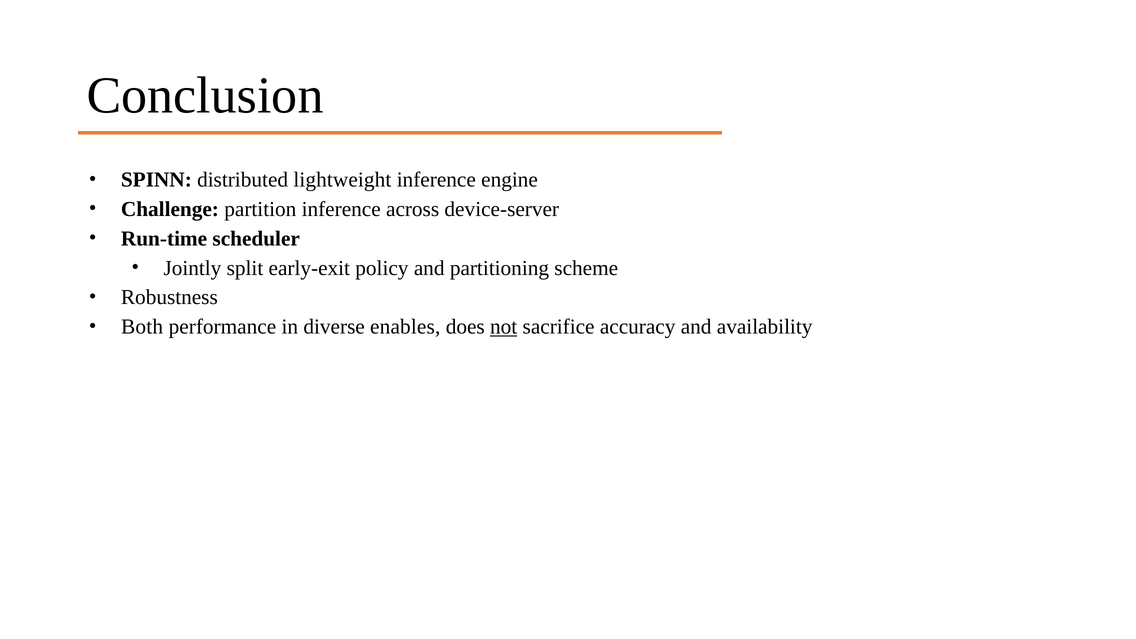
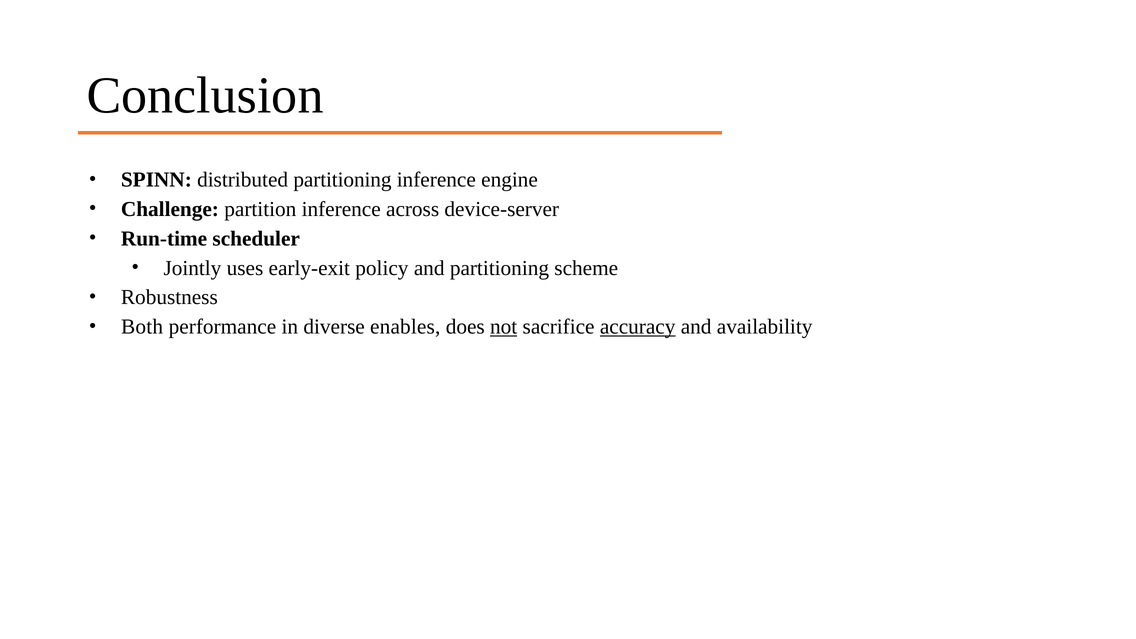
distributed lightweight: lightweight -> partitioning
split: split -> uses
accuracy underline: none -> present
